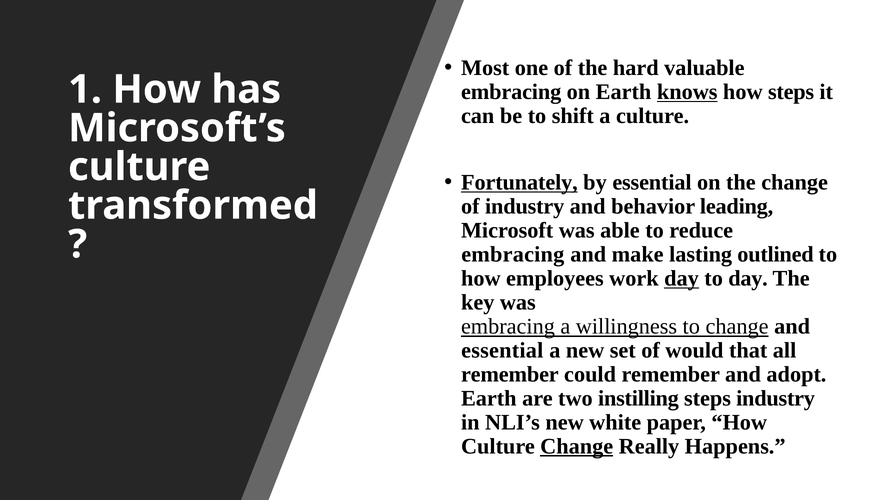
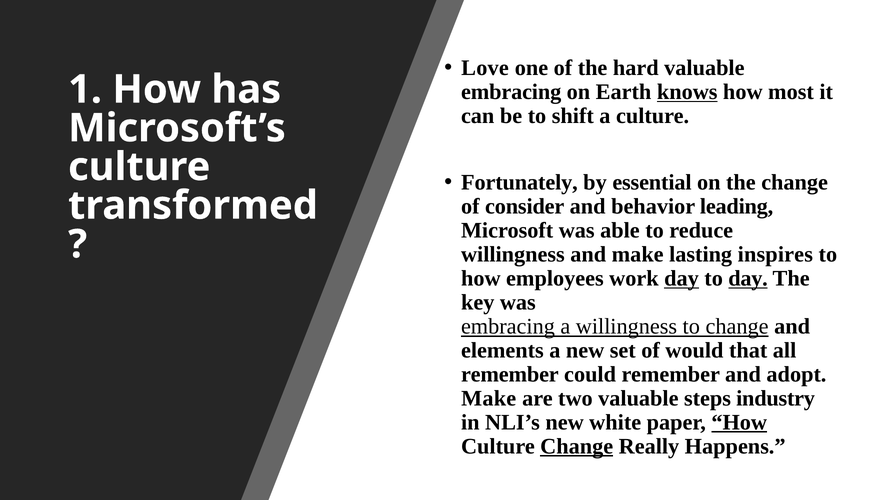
Most: Most -> Love
how steps: steps -> most
Fortunately underline: present -> none
of industry: industry -> consider
embracing at (513, 255): embracing -> willingness
outlined: outlined -> inspires
day at (748, 279) underline: none -> present
essential at (502, 351): essential -> elements
Earth at (489, 399): Earth -> Make
two instilling: instilling -> valuable
How at (739, 423) underline: none -> present
